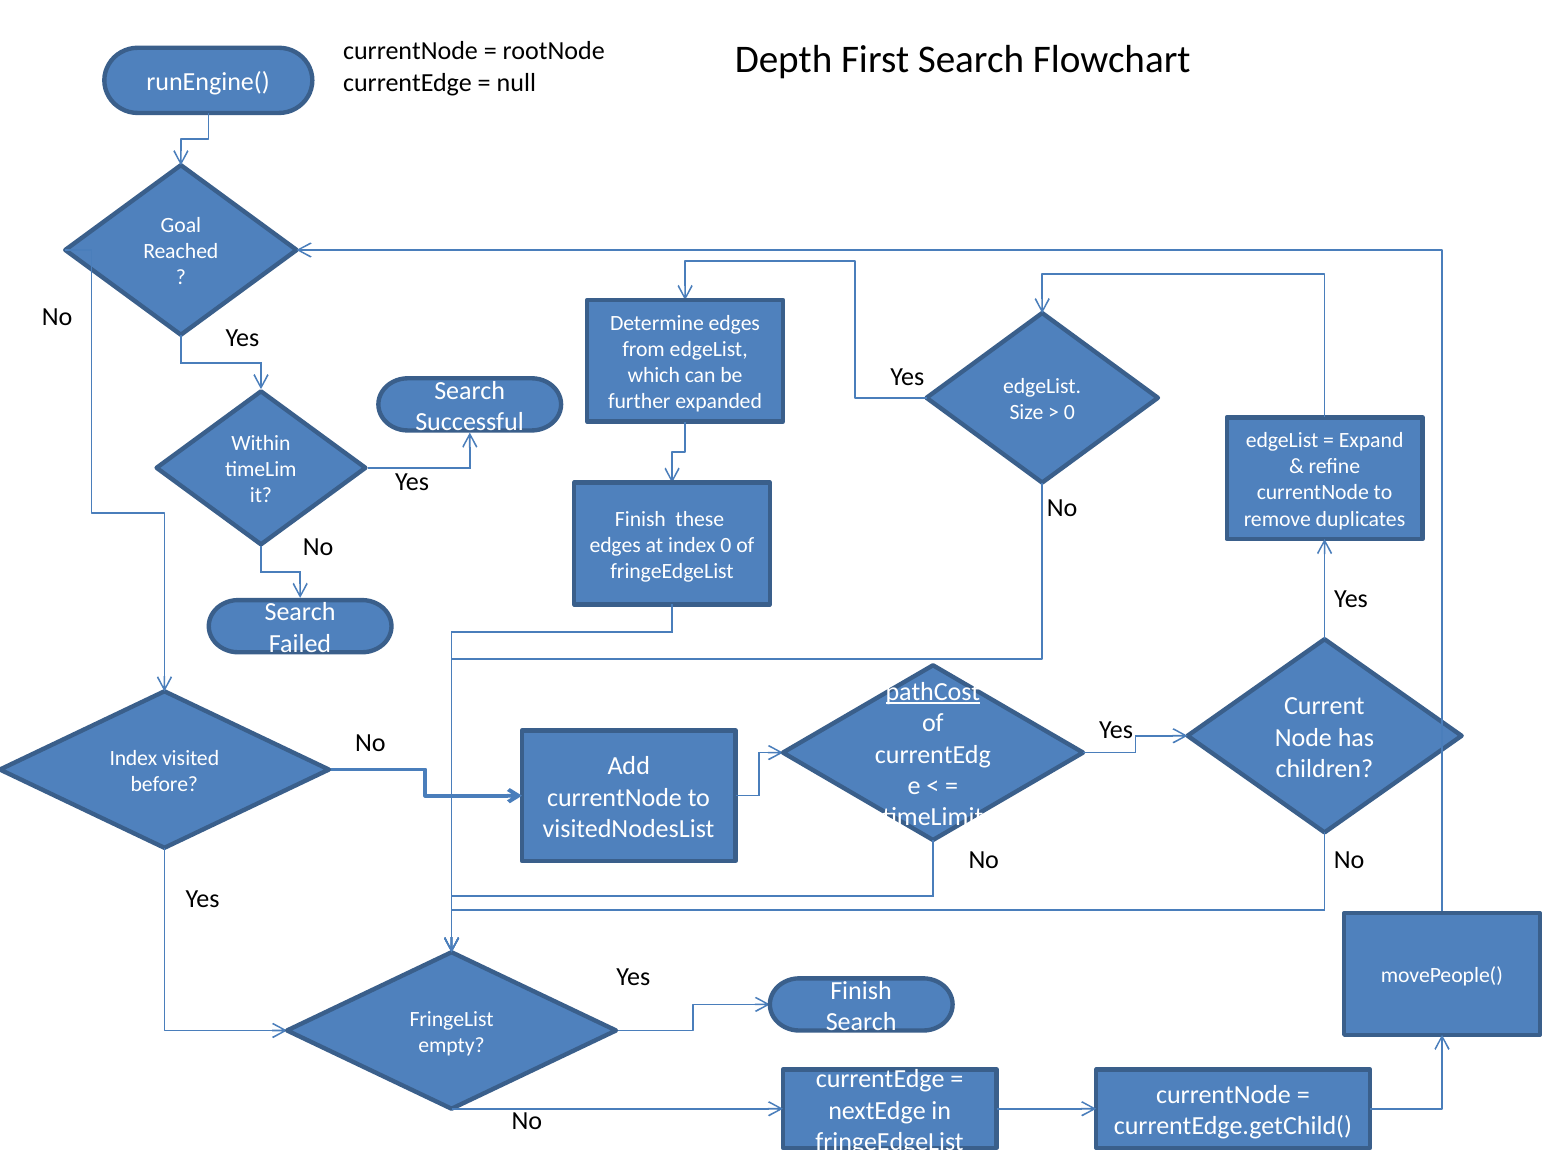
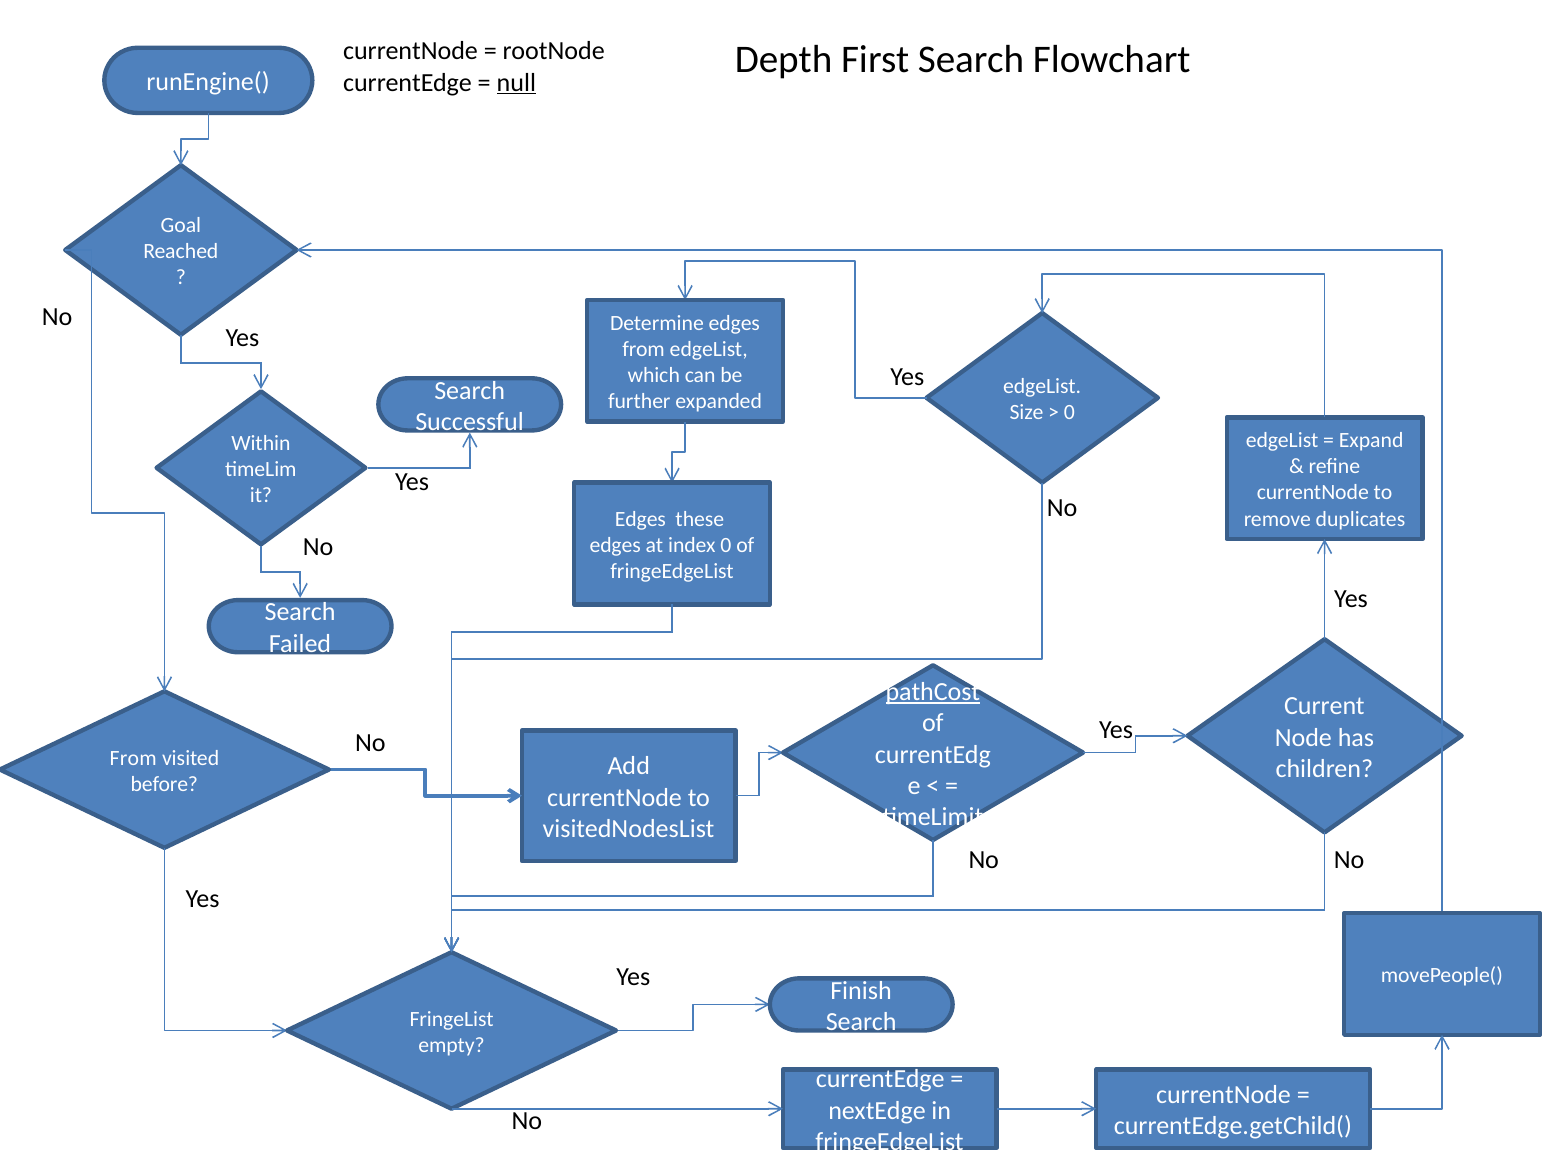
null underline: none -> present
Finish at (640, 519): Finish -> Edges
Index at (133, 758): Index -> From
